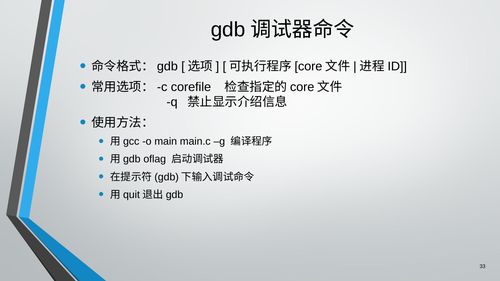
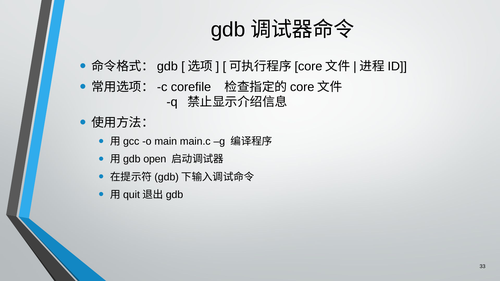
oflag: oflag -> open
